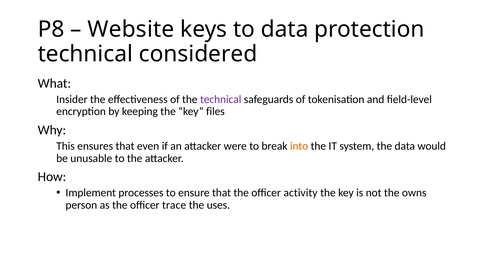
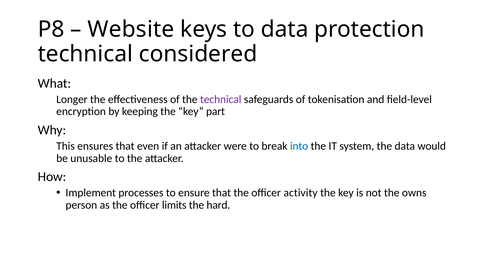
Insider: Insider -> Longer
files: files -> part
into colour: orange -> blue
trace: trace -> limits
uses: uses -> hard
